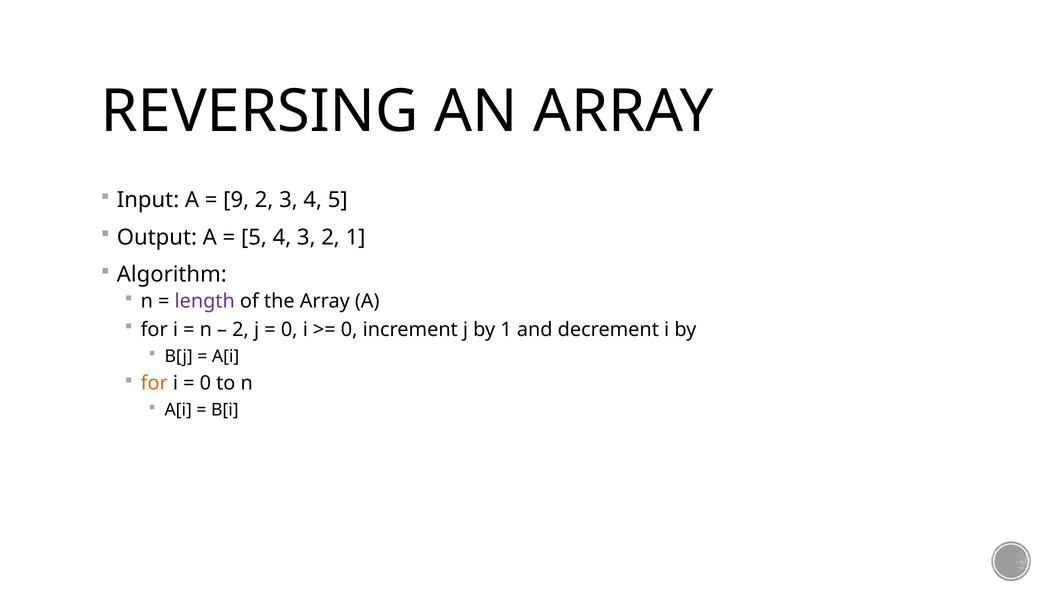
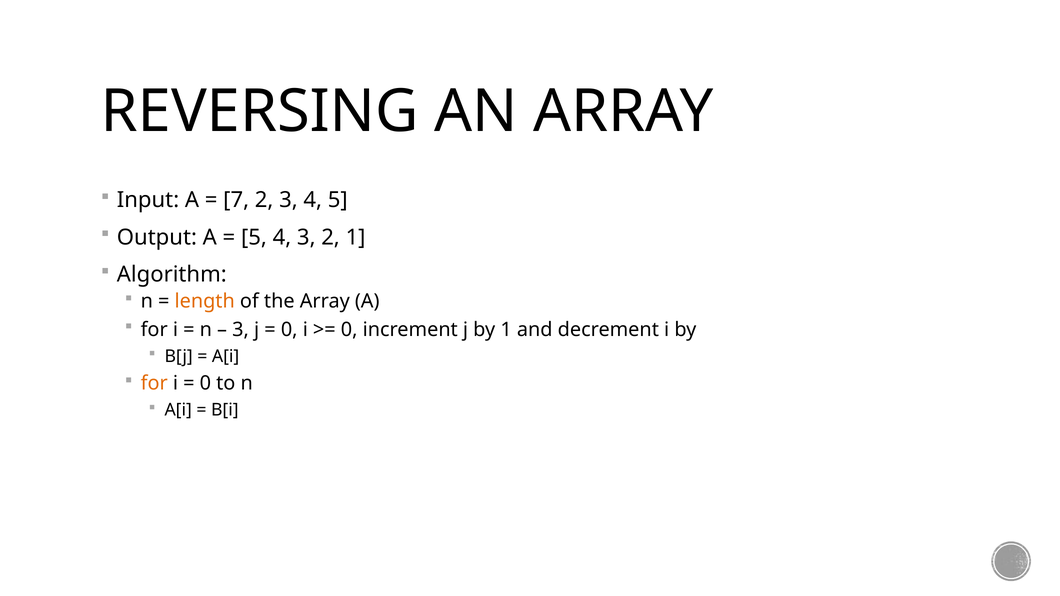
9: 9 -> 7
length colour: purple -> orange
2 at (241, 330): 2 -> 3
